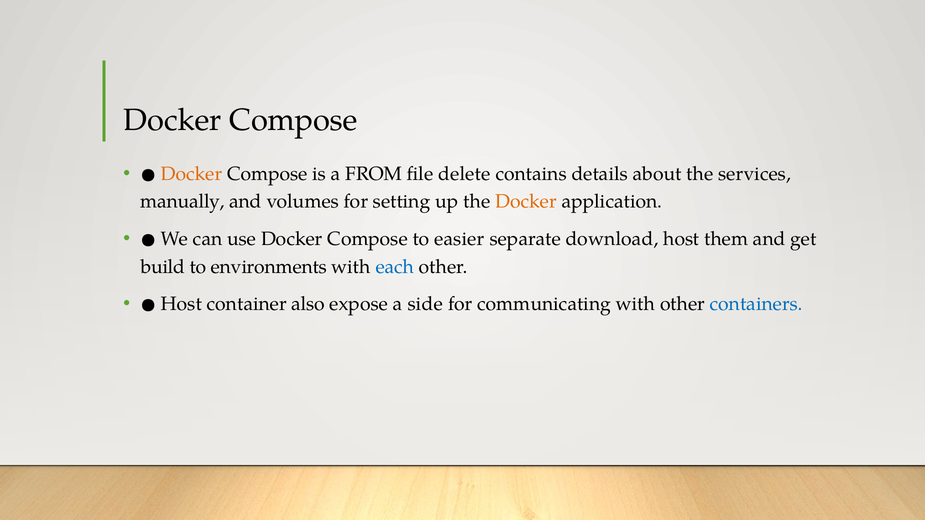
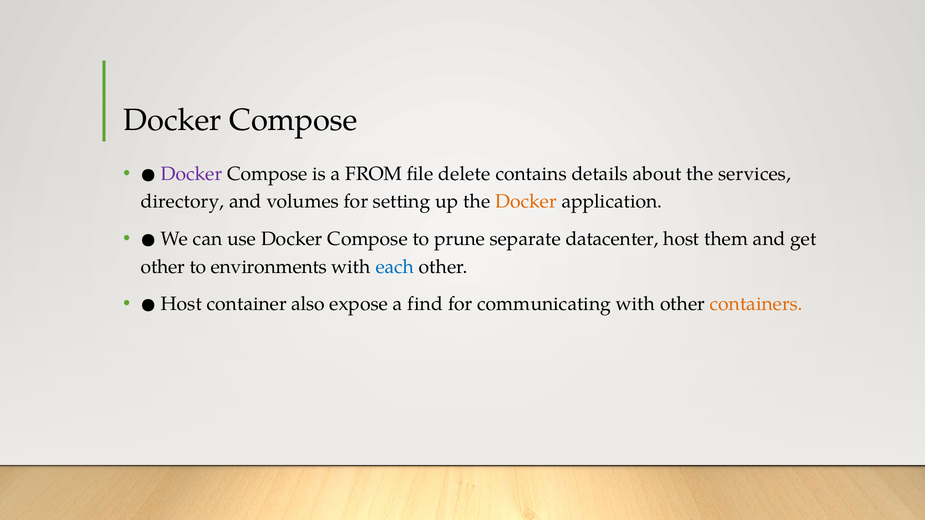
Docker at (192, 174) colour: orange -> purple
manually: manually -> directory
easier: easier -> prune
download: download -> datacenter
build at (163, 267): build -> other
side: side -> find
containers colour: blue -> orange
